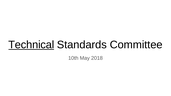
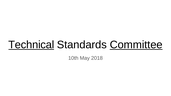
Committee underline: none -> present
